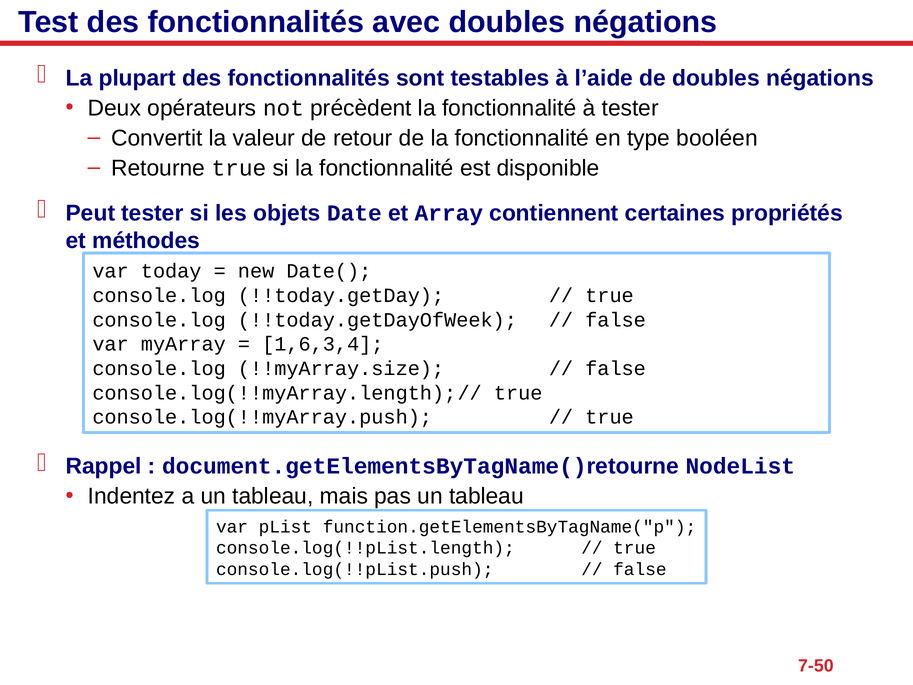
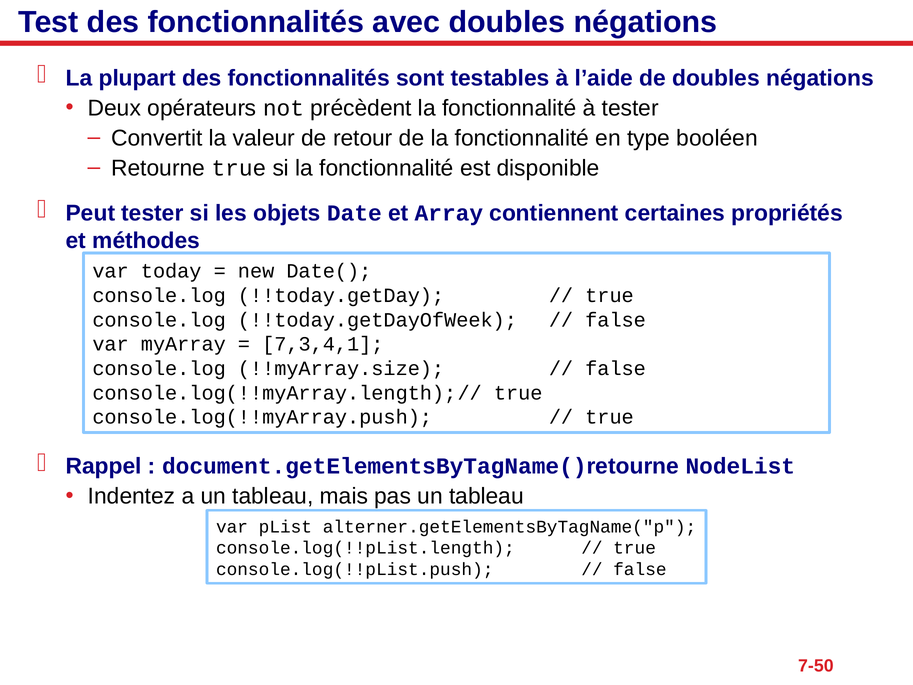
1,6,3,4: 1,6,3,4 -> 7,3,4,1
function.getElementsByTagName("p: function.getElementsByTagName("p -> alterner.getElementsByTagName("p
